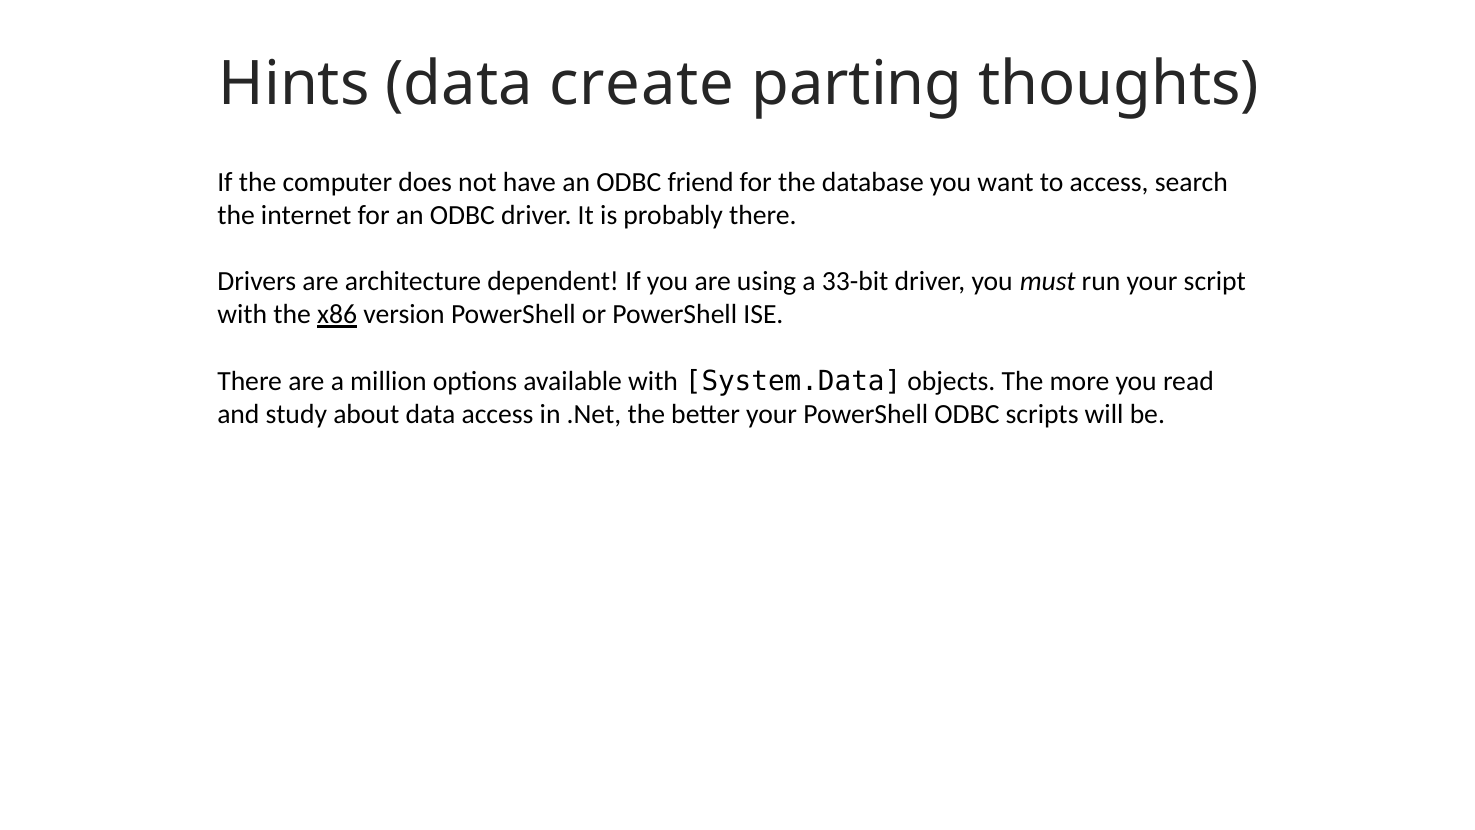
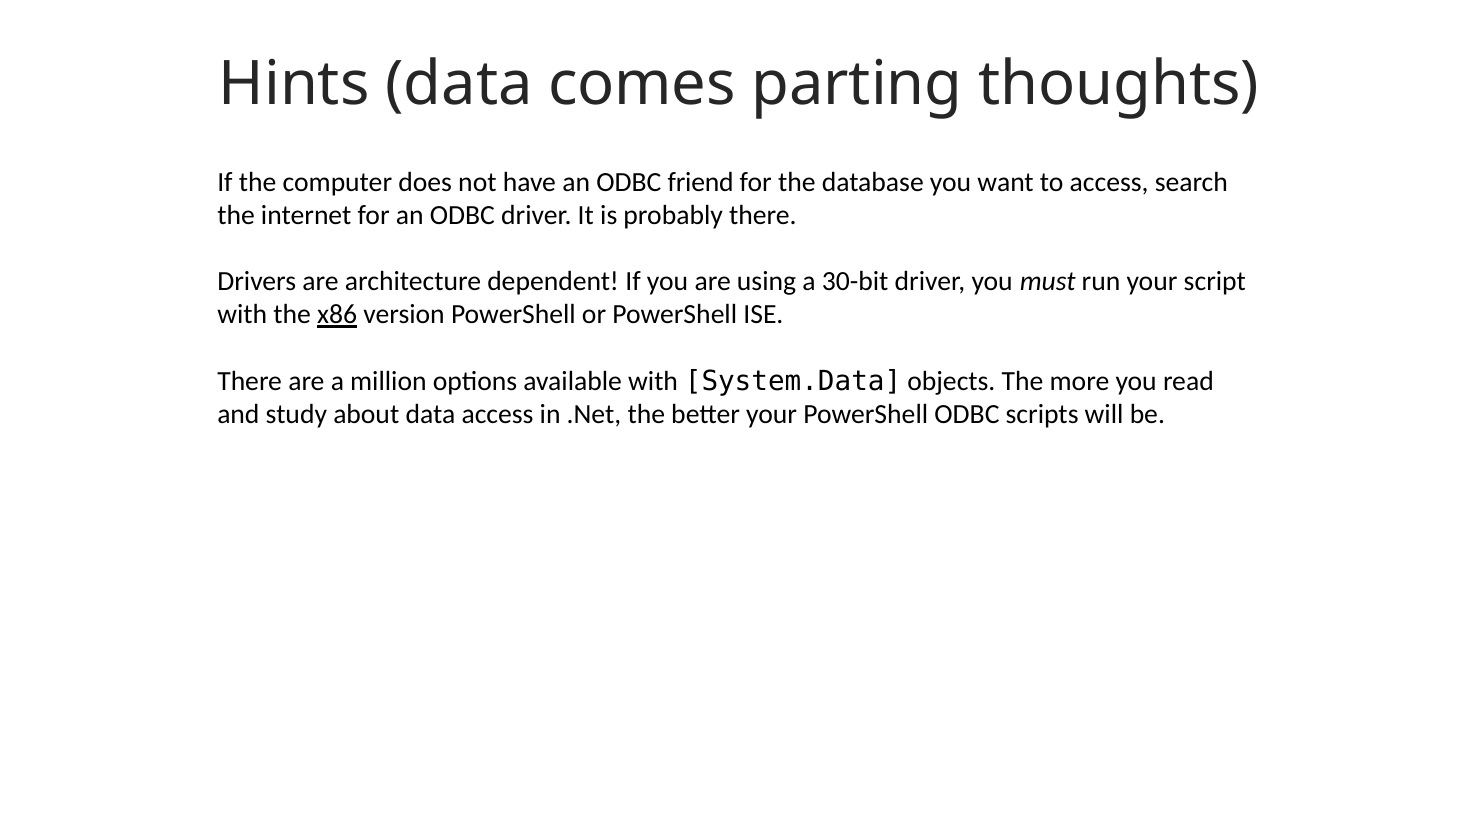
create: create -> comes
33-bit: 33-bit -> 30-bit
